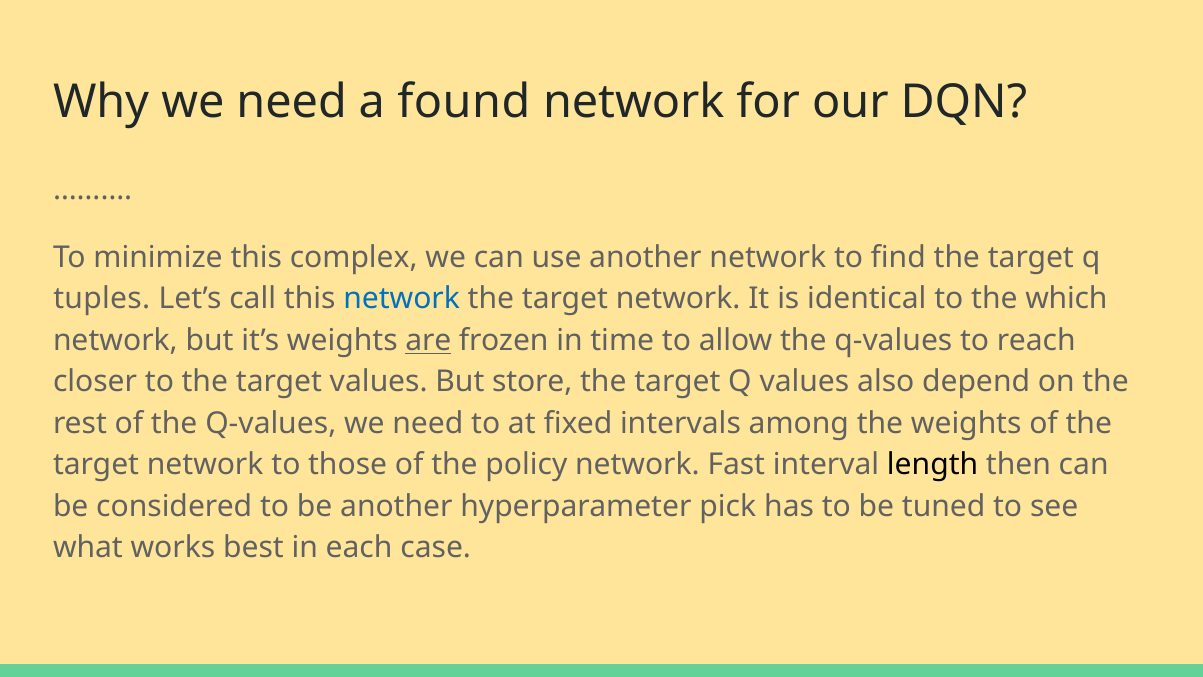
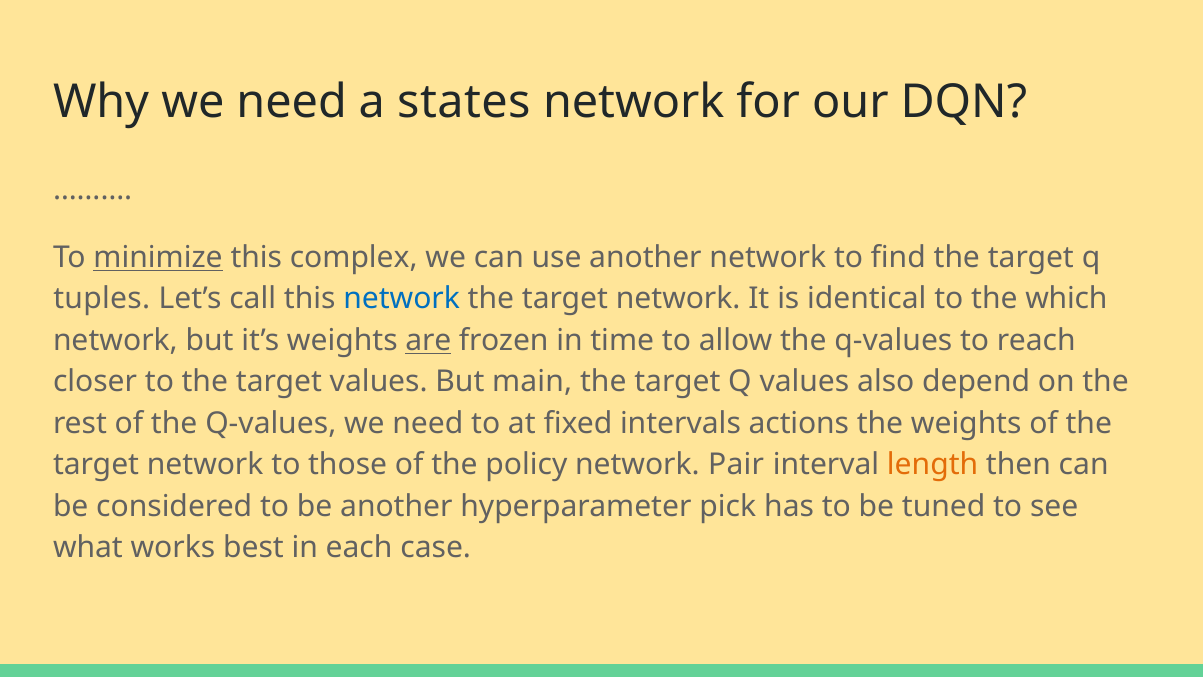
found: found -> states
minimize underline: none -> present
store: store -> main
among: among -> actions
Fast: Fast -> Pair
length colour: black -> orange
